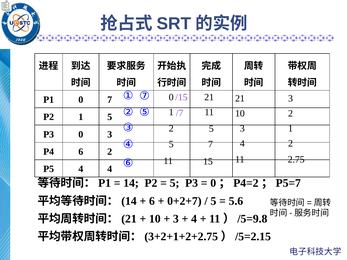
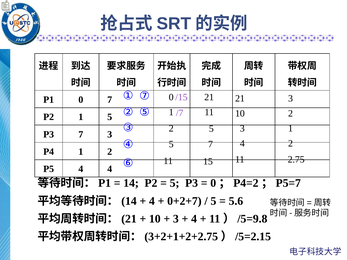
P3 0: 0 -> 7
P4 6: 6 -> 1
6 at (152, 201): 6 -> 4
